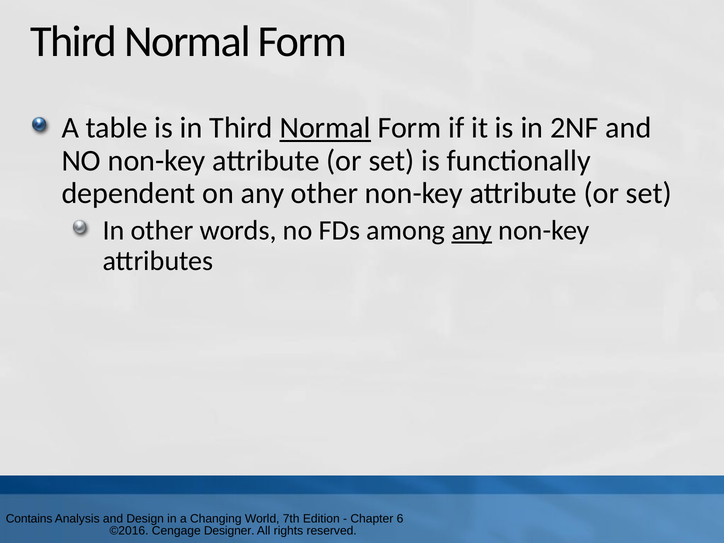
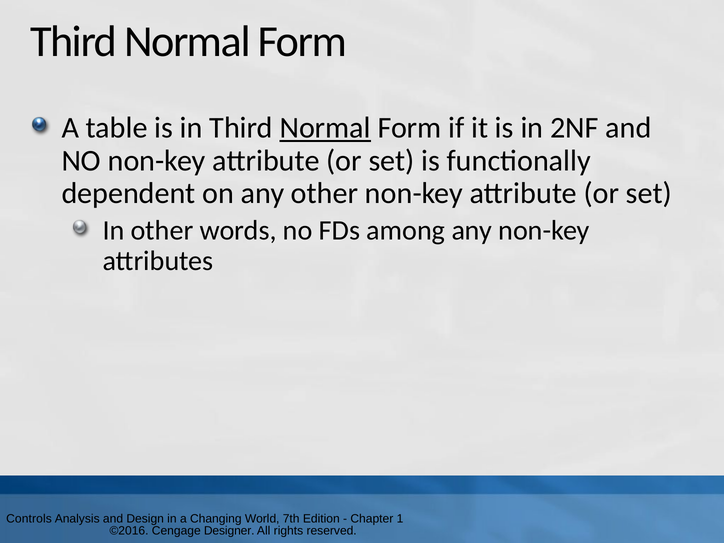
any at (472, 230) underline: present -> none
Contains: Contains -> Controls
6: 6 -> 1
